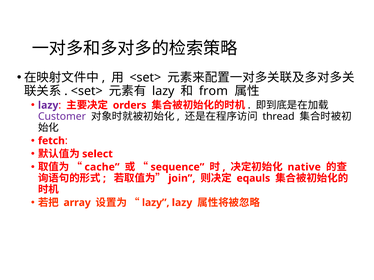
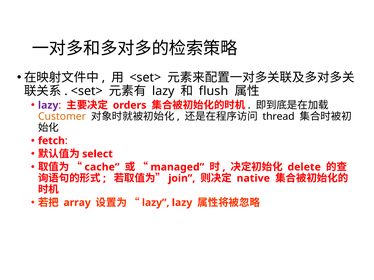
from: from -> flush
Customer colour: purple -> orange
sequence: sequence -> managed
native: native -> delete
eqauls: eqauls -> native
